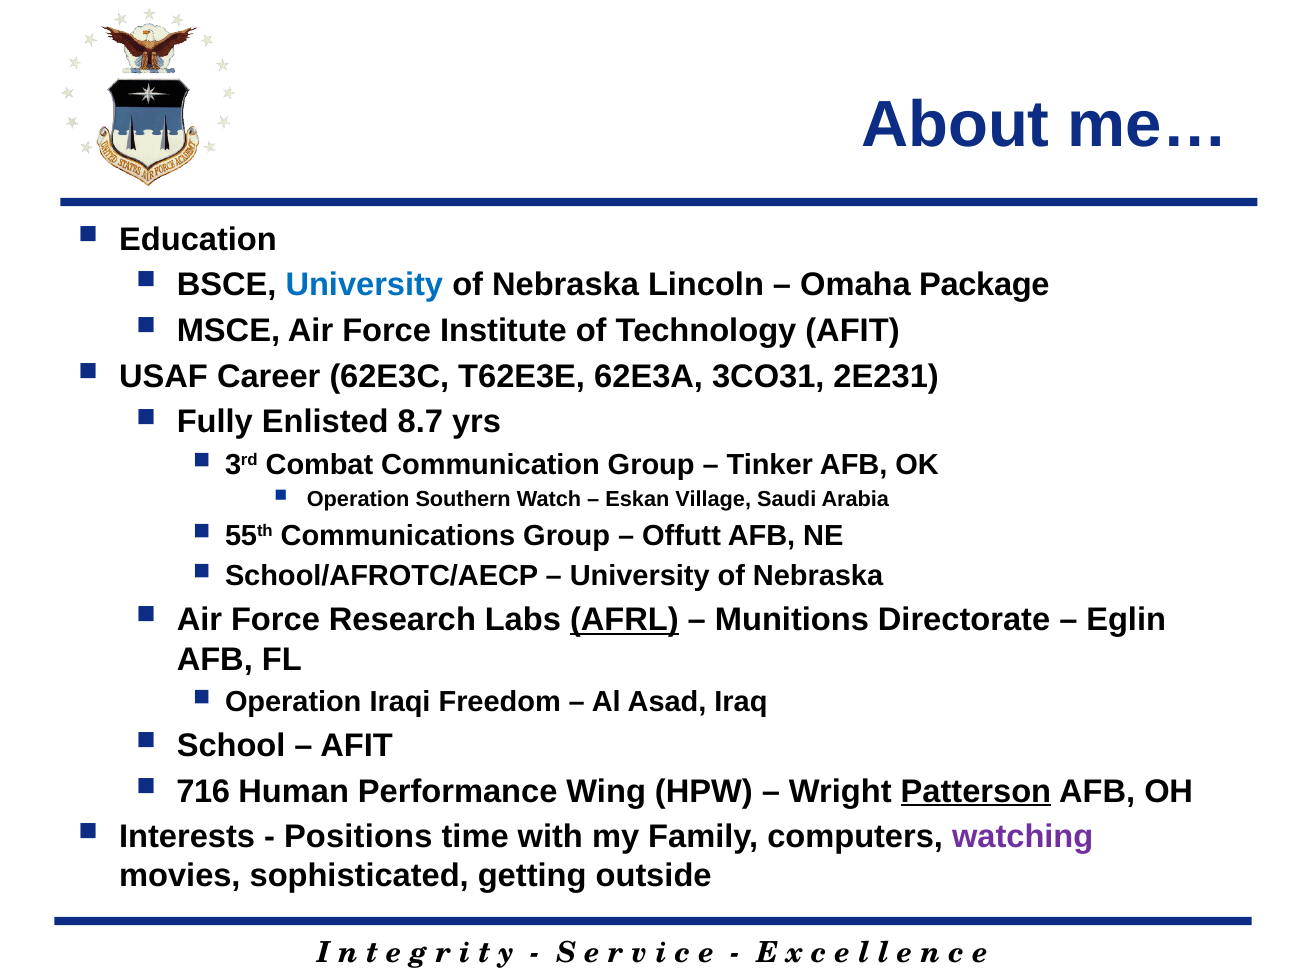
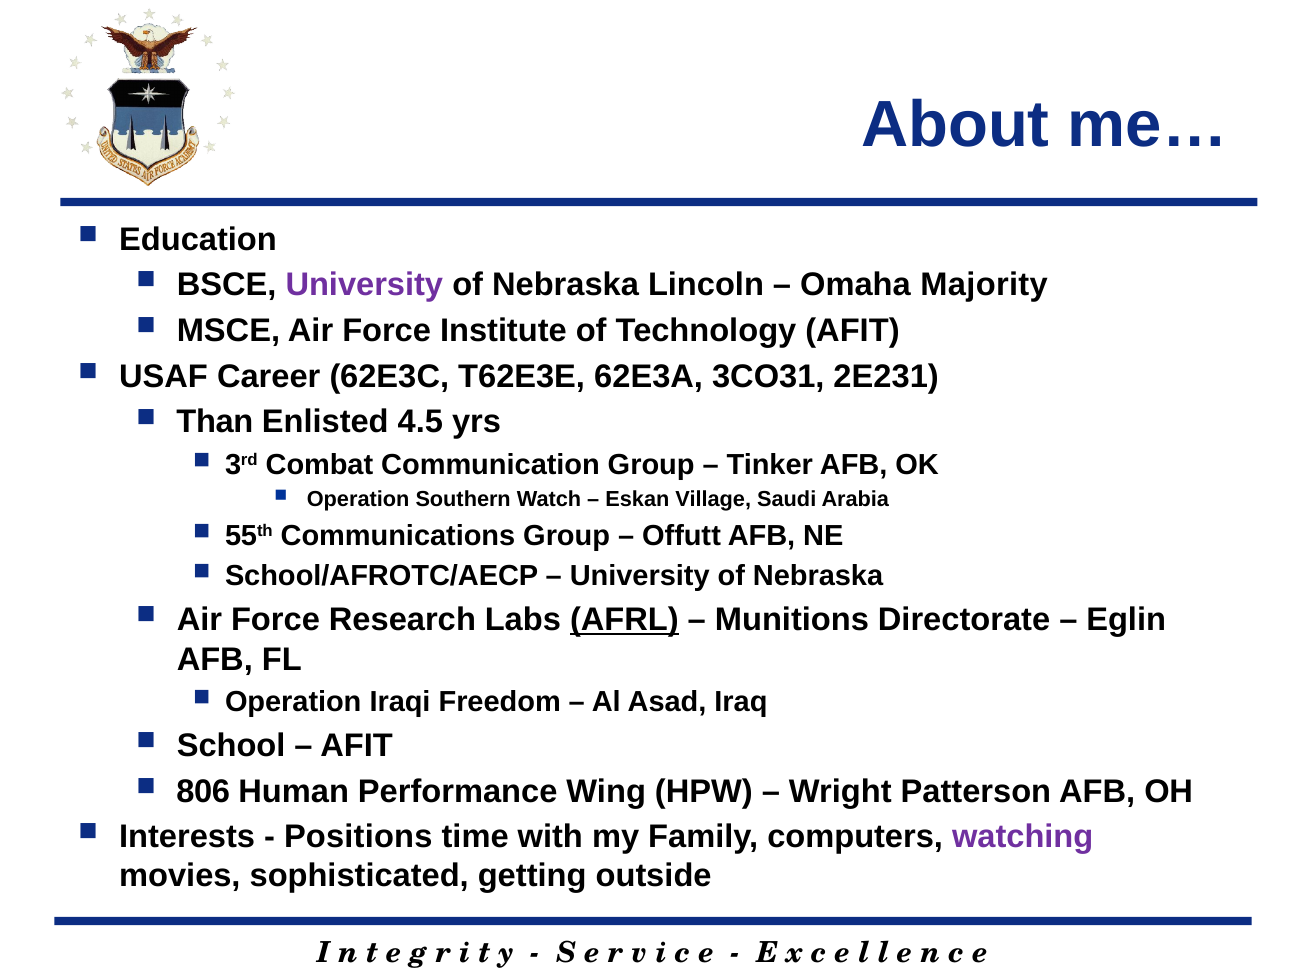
University at (364, 285) colour: blue -> purple
Package: Package -> Majority
Fully: Fully -> Than
8.7: 8.7 -> 4.5
716: 716 -> 806
Patterson underline: present -> none
